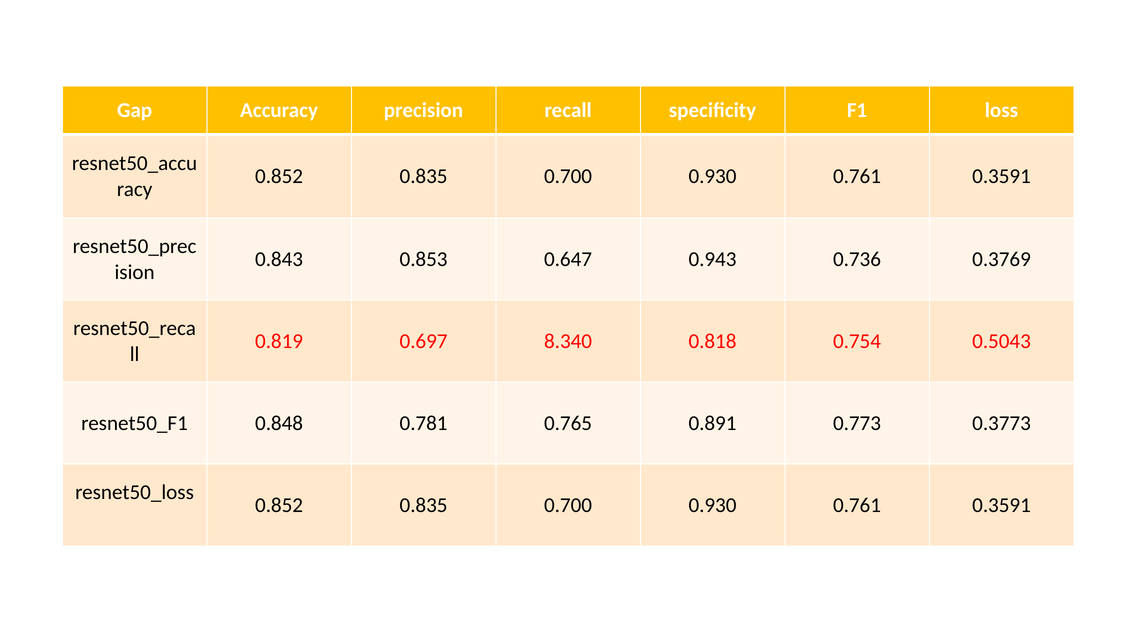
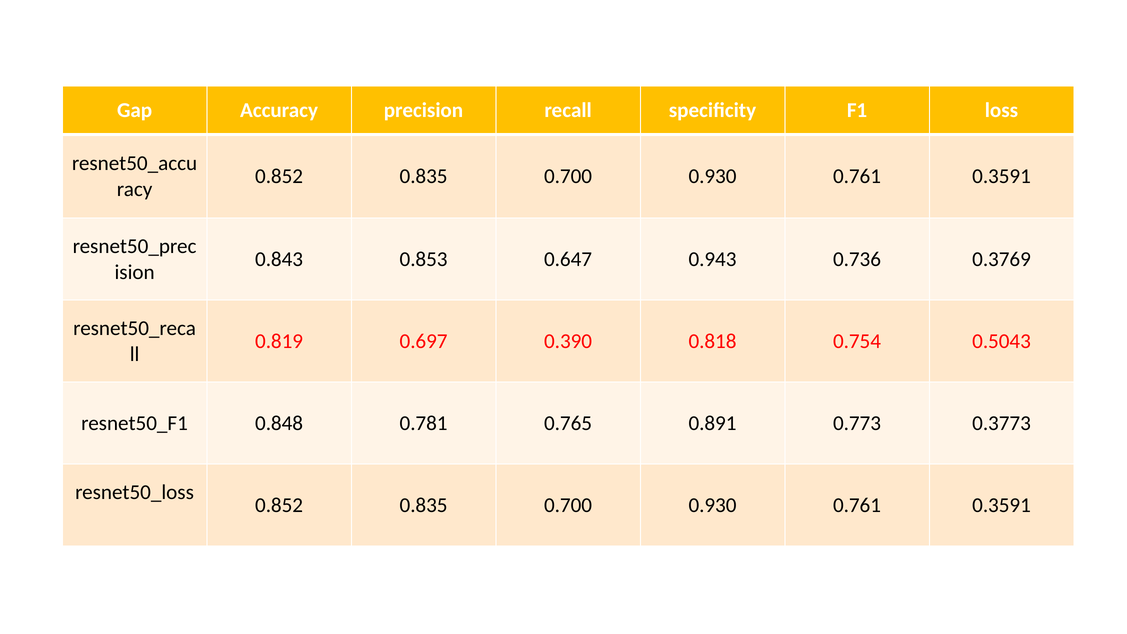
8.340: 8.340 -> 0.390
